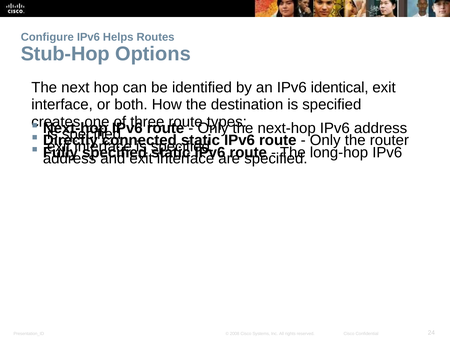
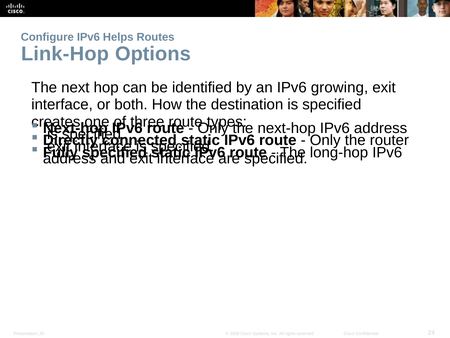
Stub-Hop: Stub-Hop -> Link-Hop
identical: identical -> growing
